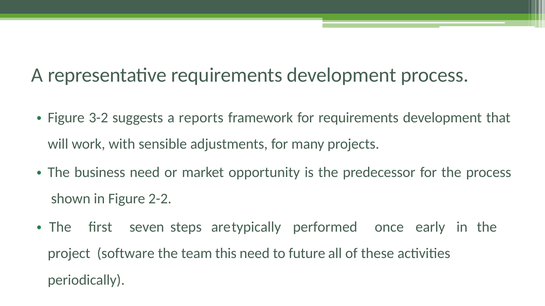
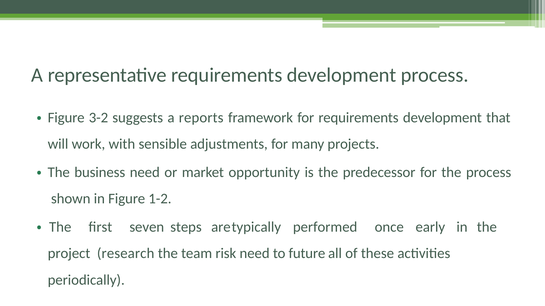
2-2: 2-2 -> 1-2
software: software -> research
this: this -> risk
